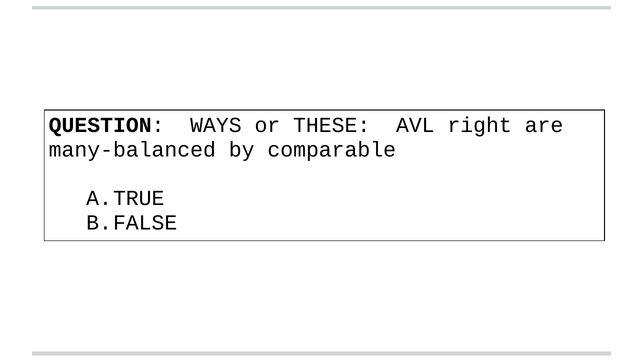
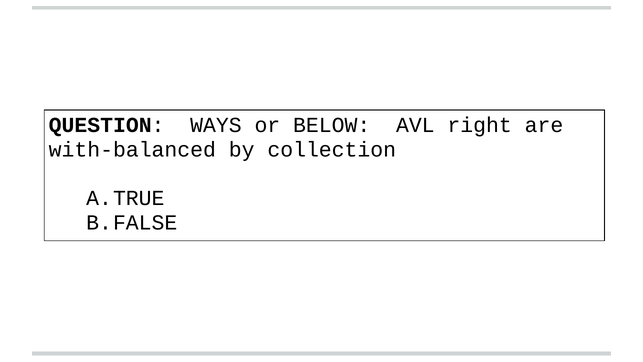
THESE: THESE -> BELOW
many-balanced: many-balanced -> with-balanced
comparable: comparable -> collection
